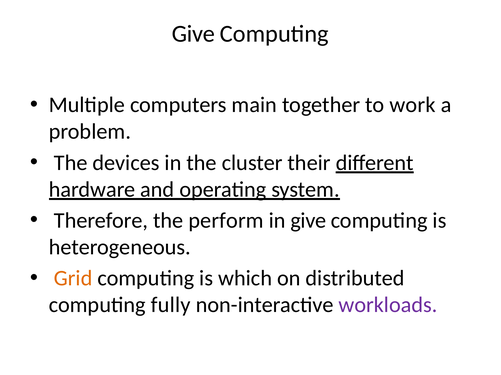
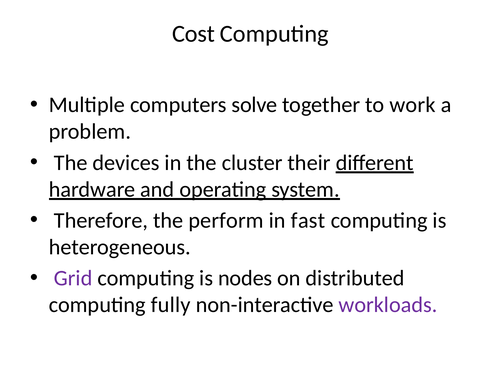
Give at (193, 34): Give -> Cost
main: main -> solve
in give: give -> fast
Grid colour: orange -> purple
which: which -> nodes
